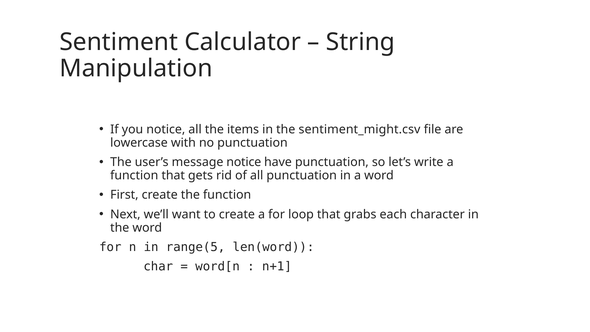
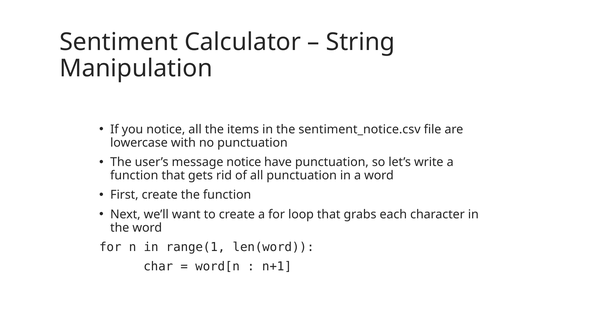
sentiment_might.csv: sentiment_might.csv -> sentiment_notice.csv
range(5: range(5 -> range(1
